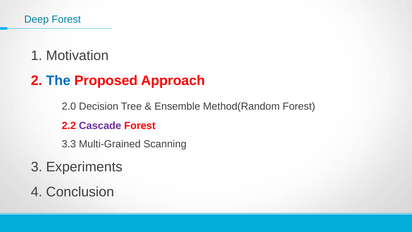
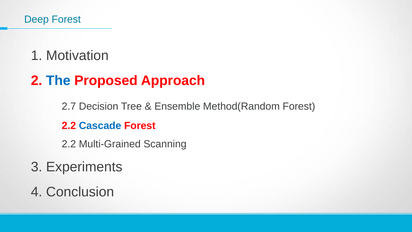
2.0: 2.0 -> 2.7
Cascade colour: purple -> blue
3.3 at (69, 144): 3.3 -> 2.2
